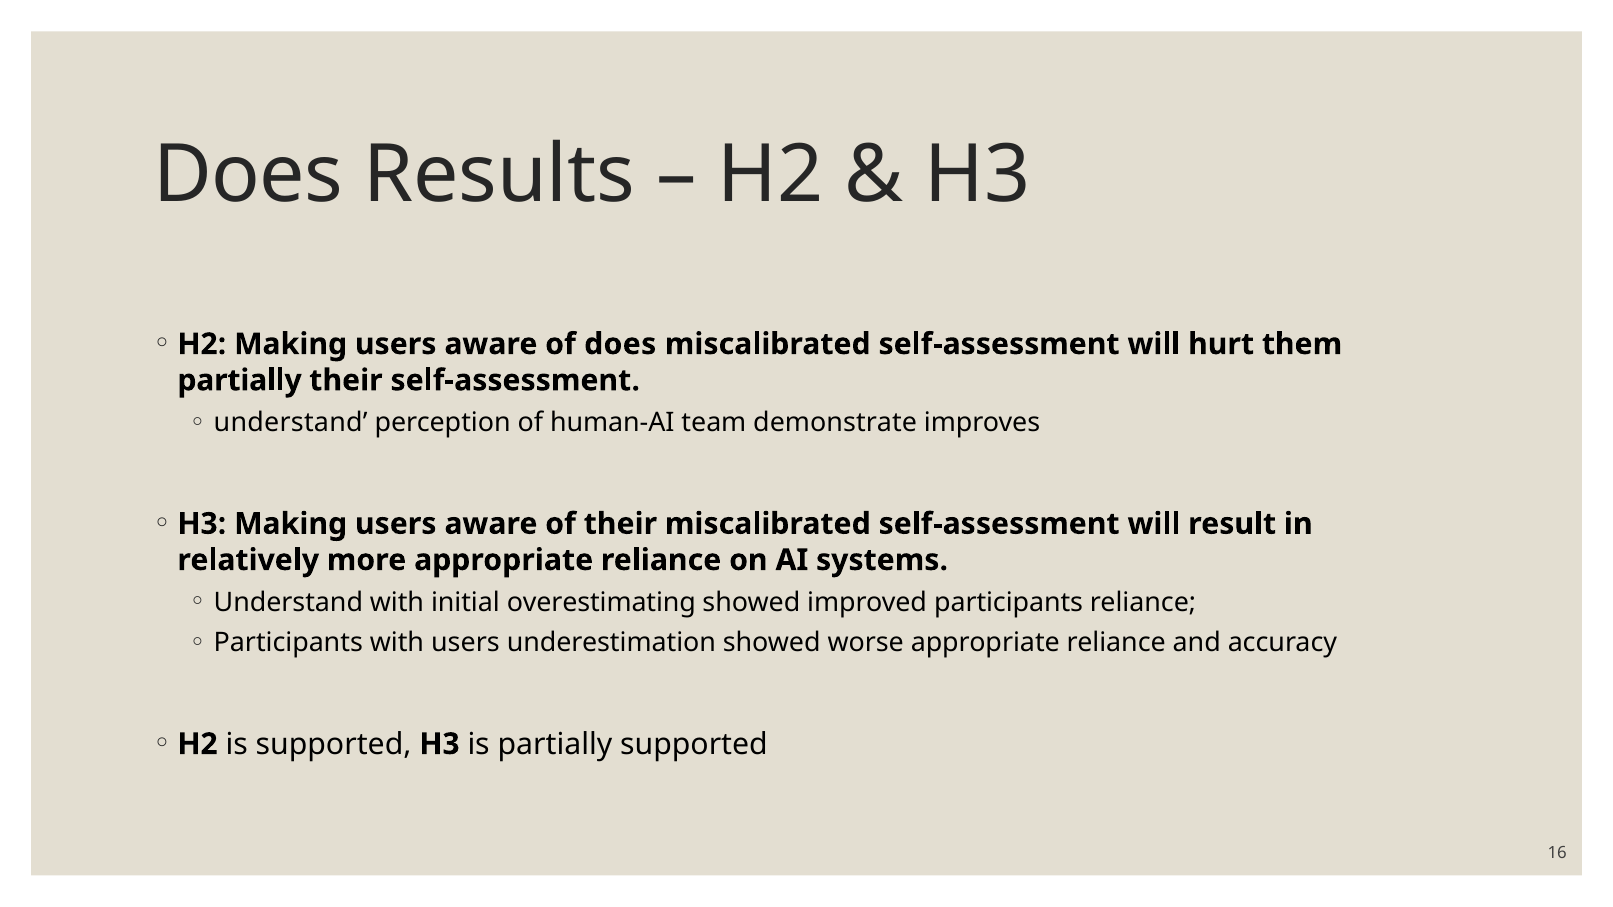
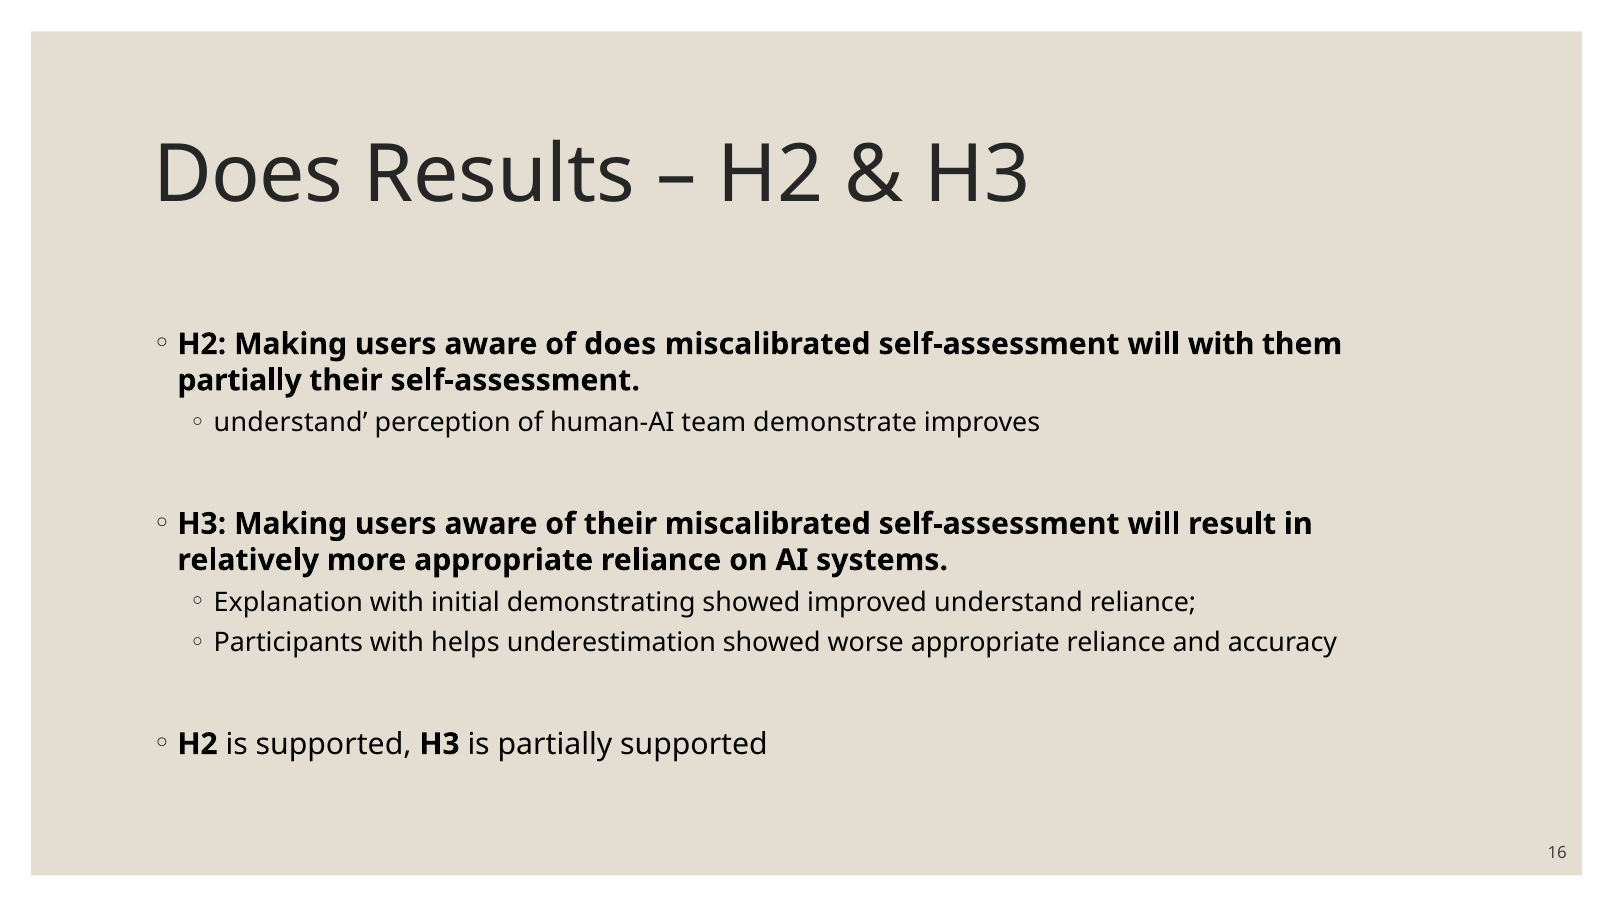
will hurt: hurt -> with
Understand at (288, 603): Understand -> Explanation
overestimating: overestimating -> demonstrating
improved participants: participants -> understand
with users: users -> helps
